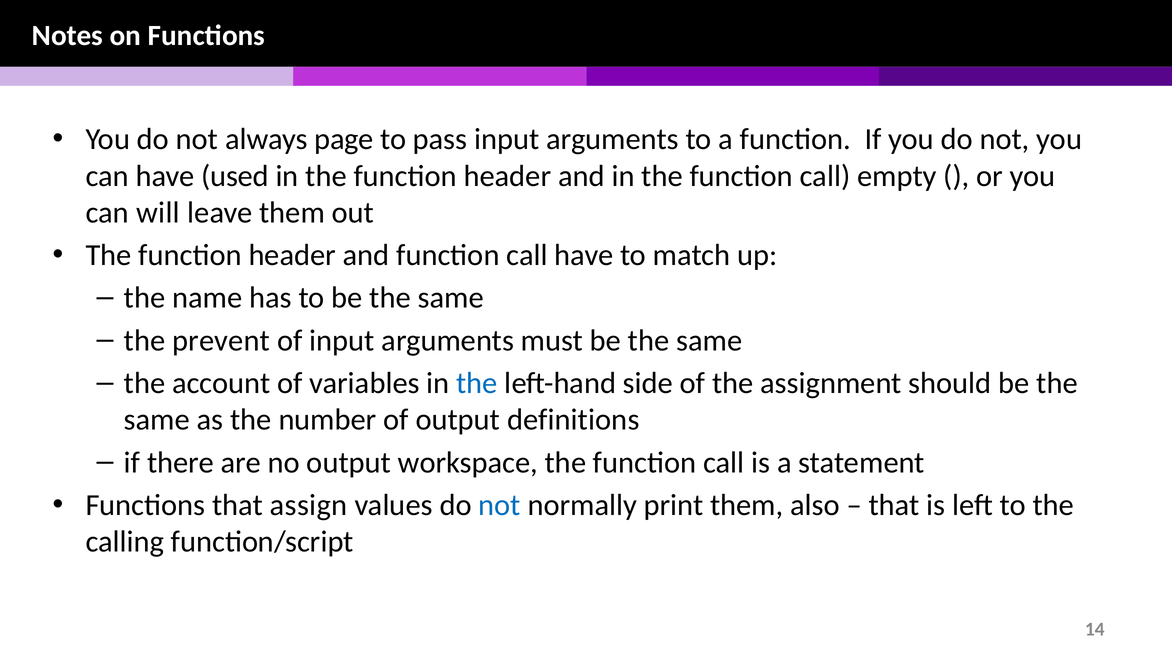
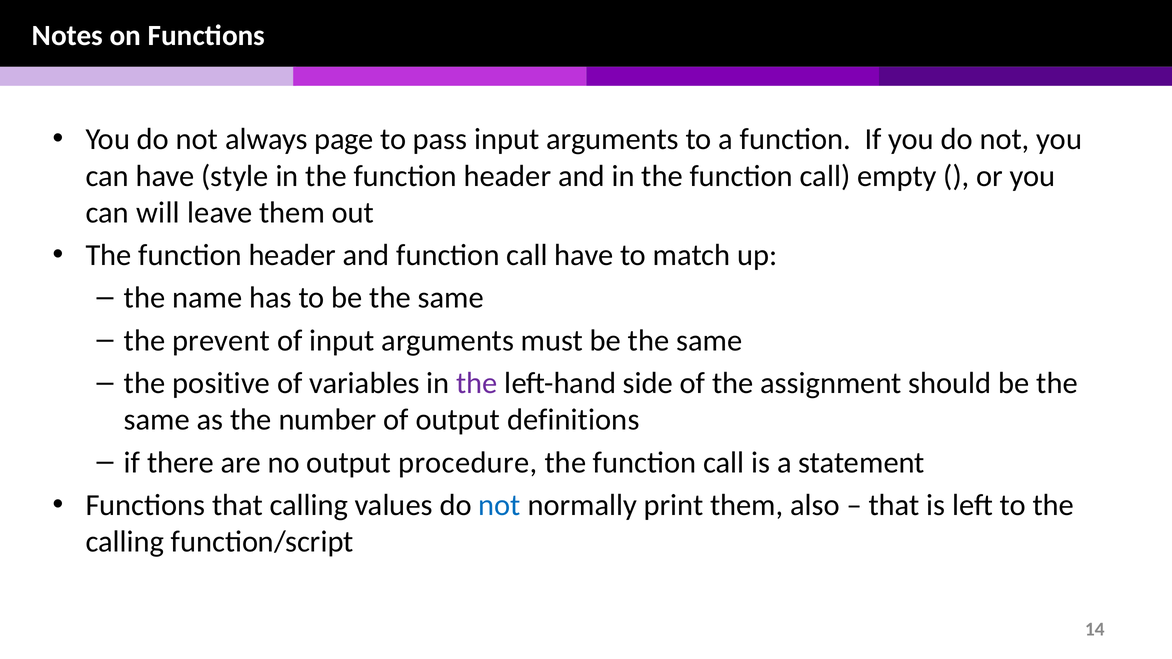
used: used -> style
account: account -> positive
the at (477, 383) colour: blue -> purple
workspace: workspace -> procedure
that assign: assign -> calling
